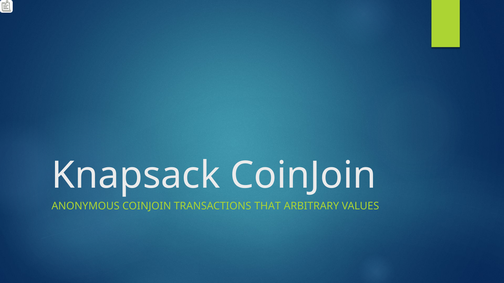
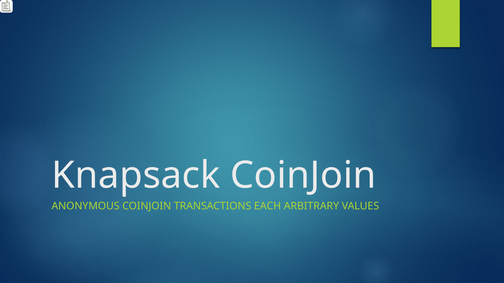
THAT: THAT -> EACH
